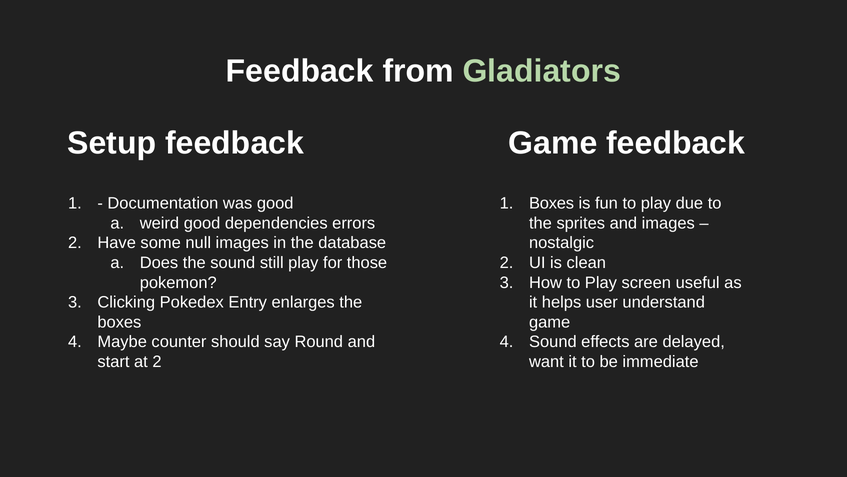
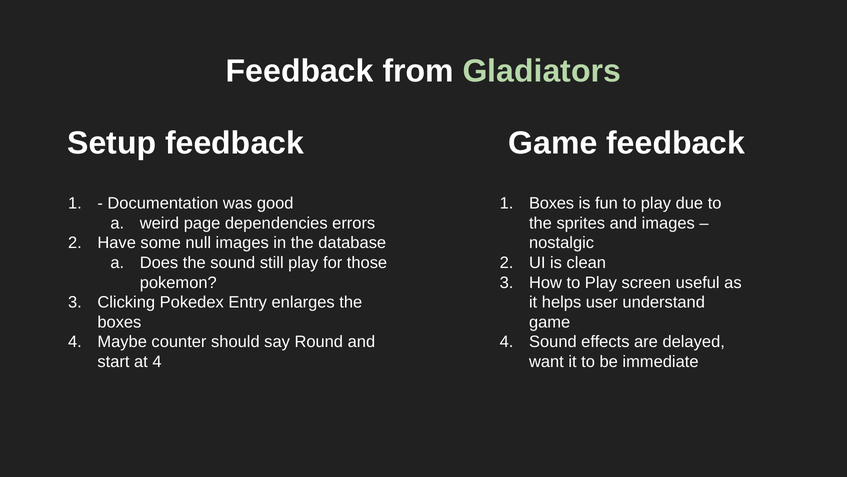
weird good: good -> page
at 2: 2 -> 4
